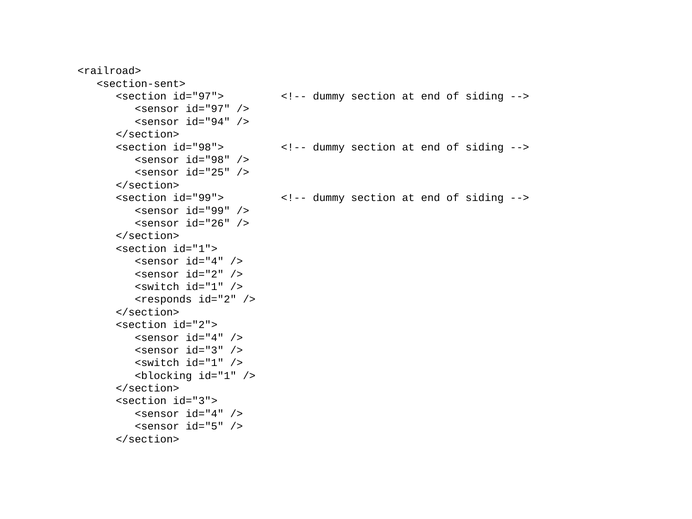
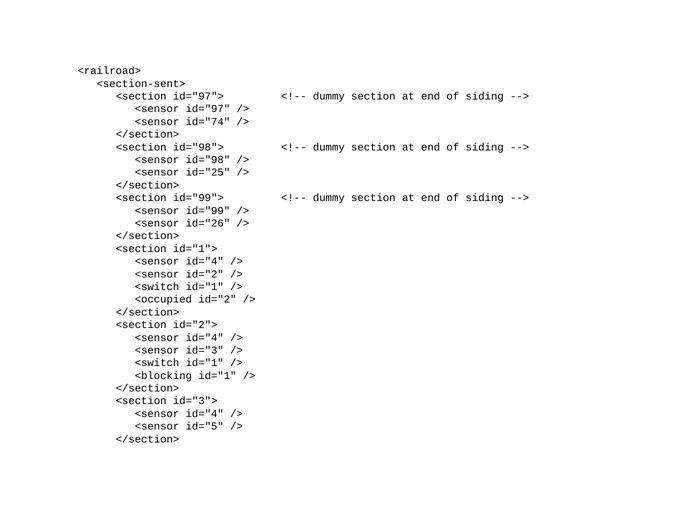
id="94: id="94 -> id="74
<responds: <responds -> <occupied
